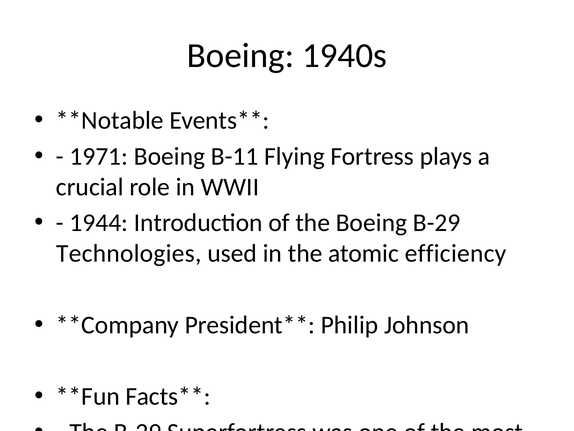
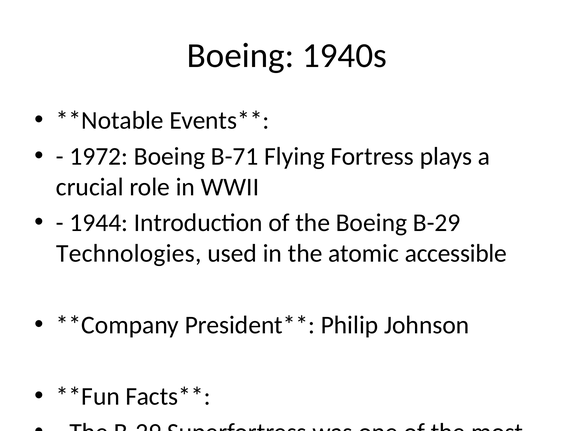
1971: 1971 -> 1972
B-11: B-11 -> B-71
efficiency: efficiency -> accessible
